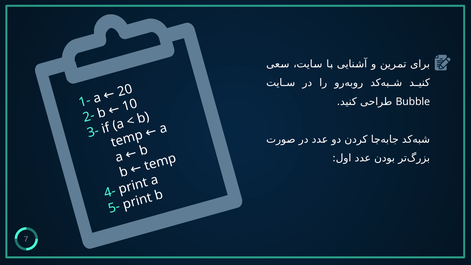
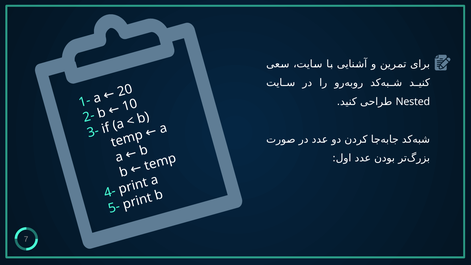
Bubble: Bubble -> Nested
